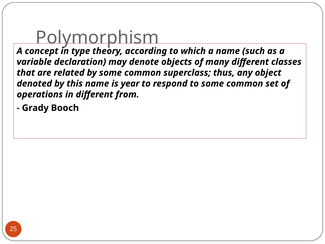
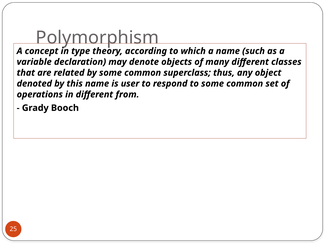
year: year -> user
